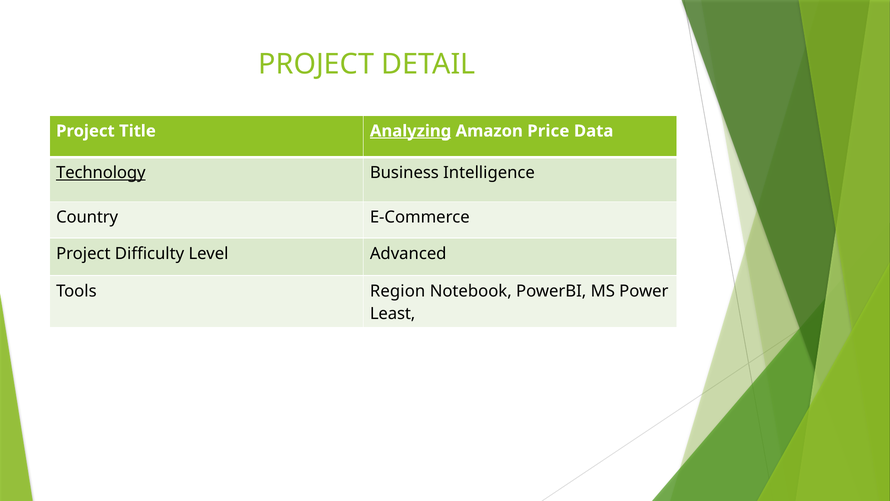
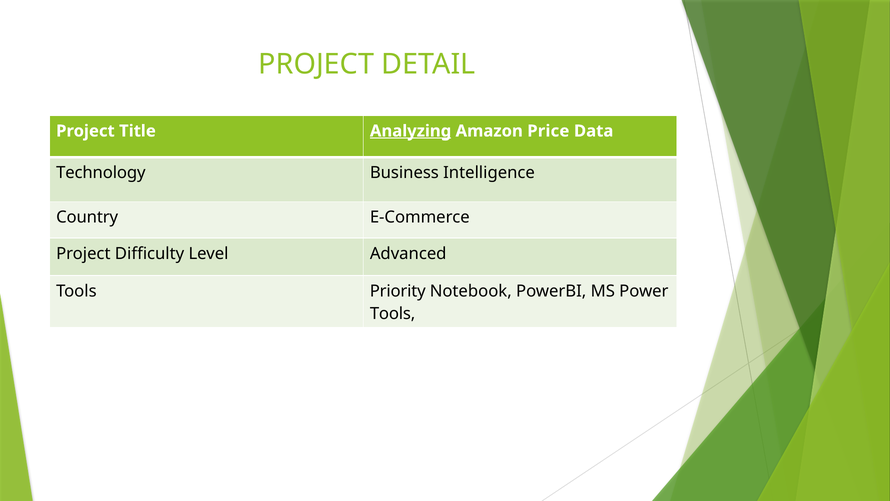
Technology underline: present -> none
Region: Region -> Priority
Least at (393, 314): Least -> Tools
